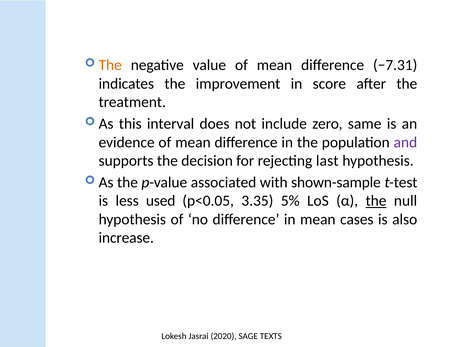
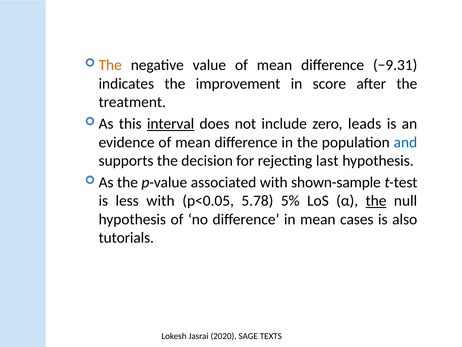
−7.31: −7.31 -> −9.31
interval underline: none -> present
same: same -> leads
and colour: purple -> blue
less used: used -> with
3.35: 3.35 -> 5.78
increase: increase -> tutorials
